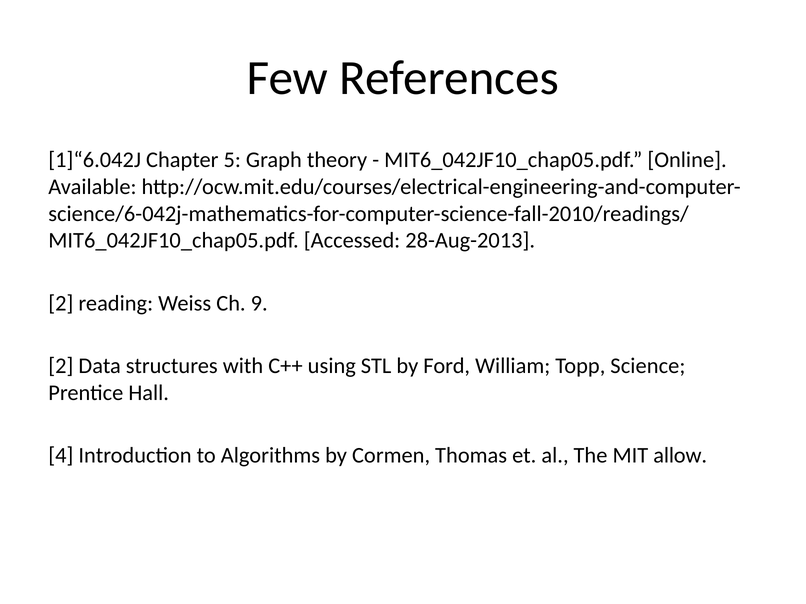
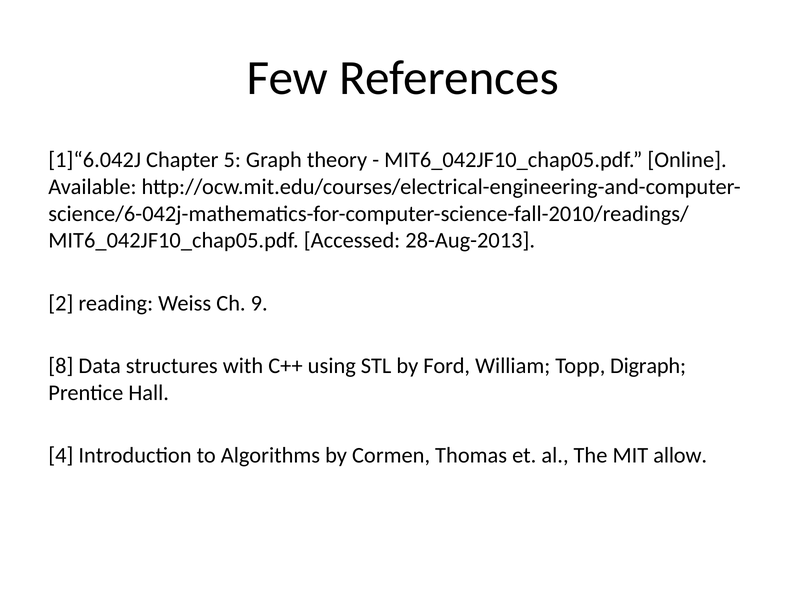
2 at (61, 366): 2 -> 8
Science: Science -> Digraph
